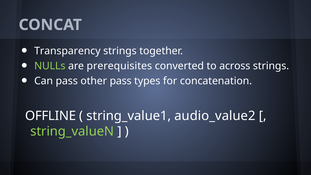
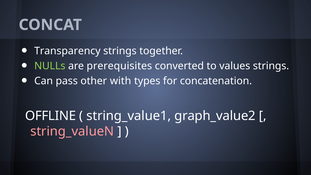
across: across -> values
other pass: pass -> with
audio_value2: audio_value2 -> graph_value2
string_valueN colour: light green -> pink
